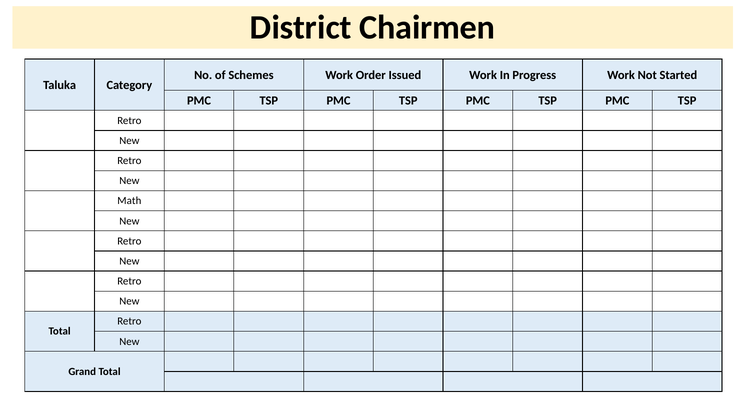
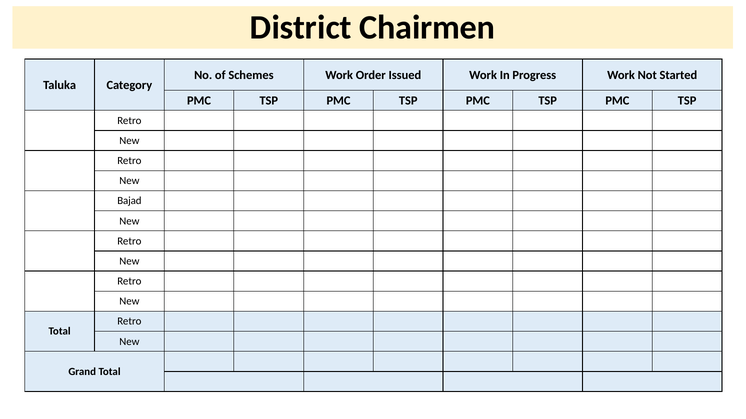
Math: Math -> Bajad
